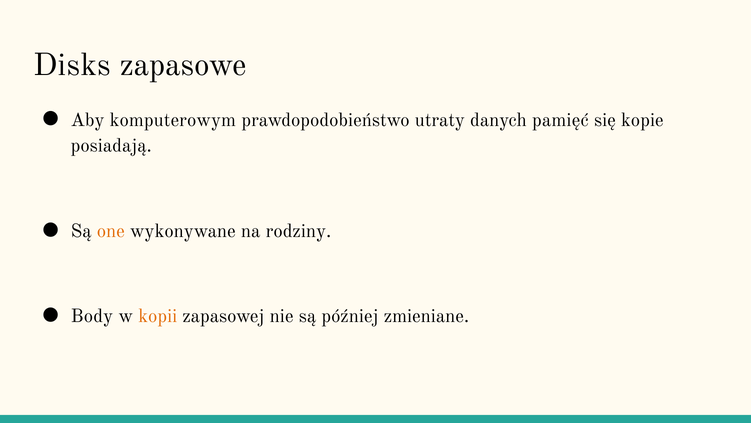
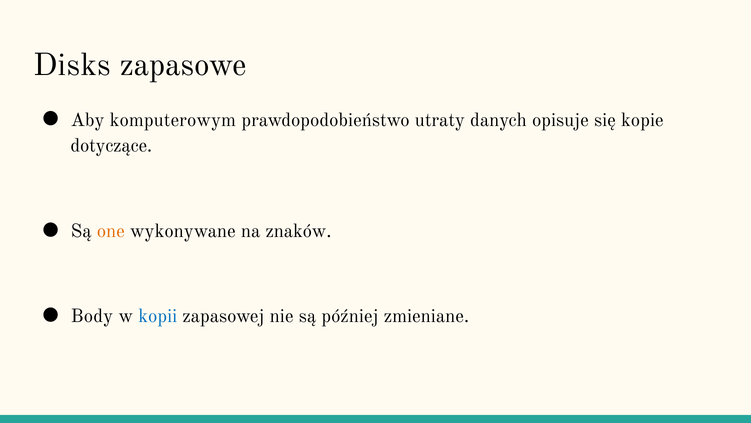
pamięć: pamięć -> opisuje
posiadają: posiadają -> dotyczące
rodziny: rodziny -> znaków
kopii colour: orange -> blue
